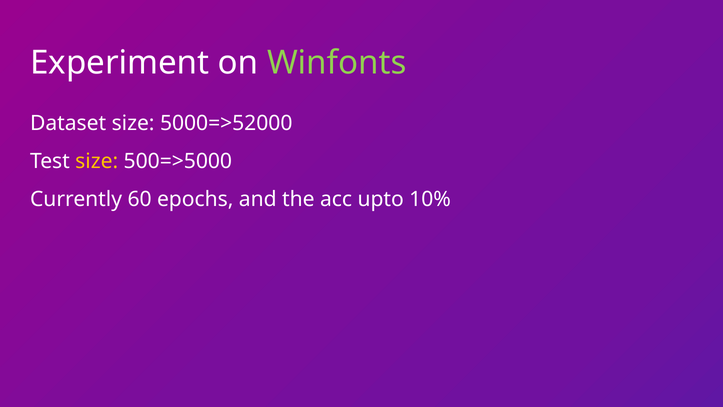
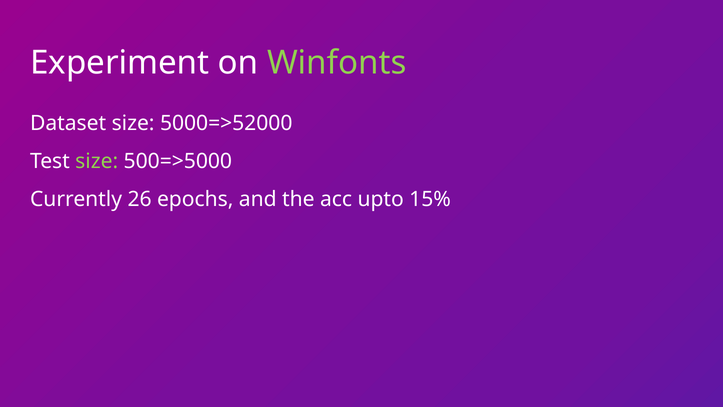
size at (97, 161) colour: yellow -> light green
60: 60 -> 26
10%: 10% -> 15%
